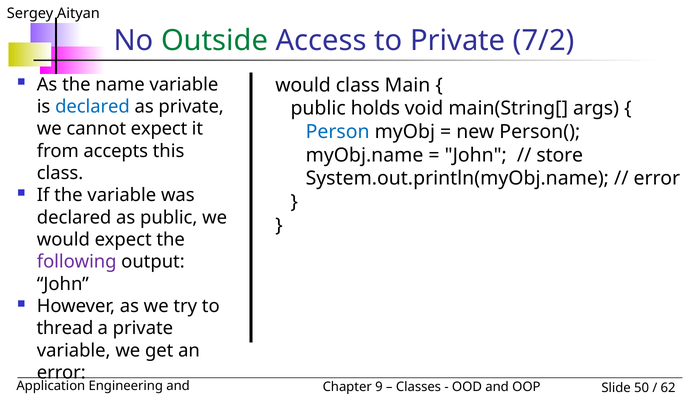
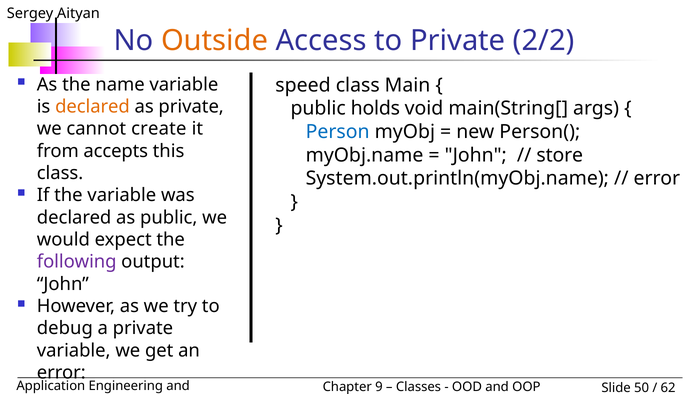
Outside colour: green -> orange
7/2: 7/2 -> 2/2
would at (303, 85): would -> speed
declared at (92, 107) colour: blue -> orange
cannot expect: expect -> create
thread: thread -> debug
